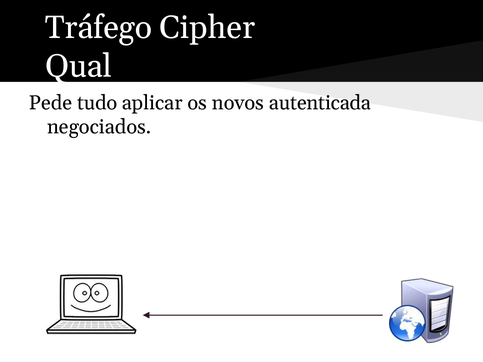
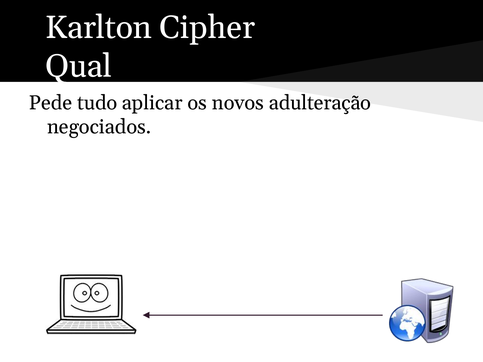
Tráfego: Tráfego -> Karlton
autenticada: autenticada -> adulteração
